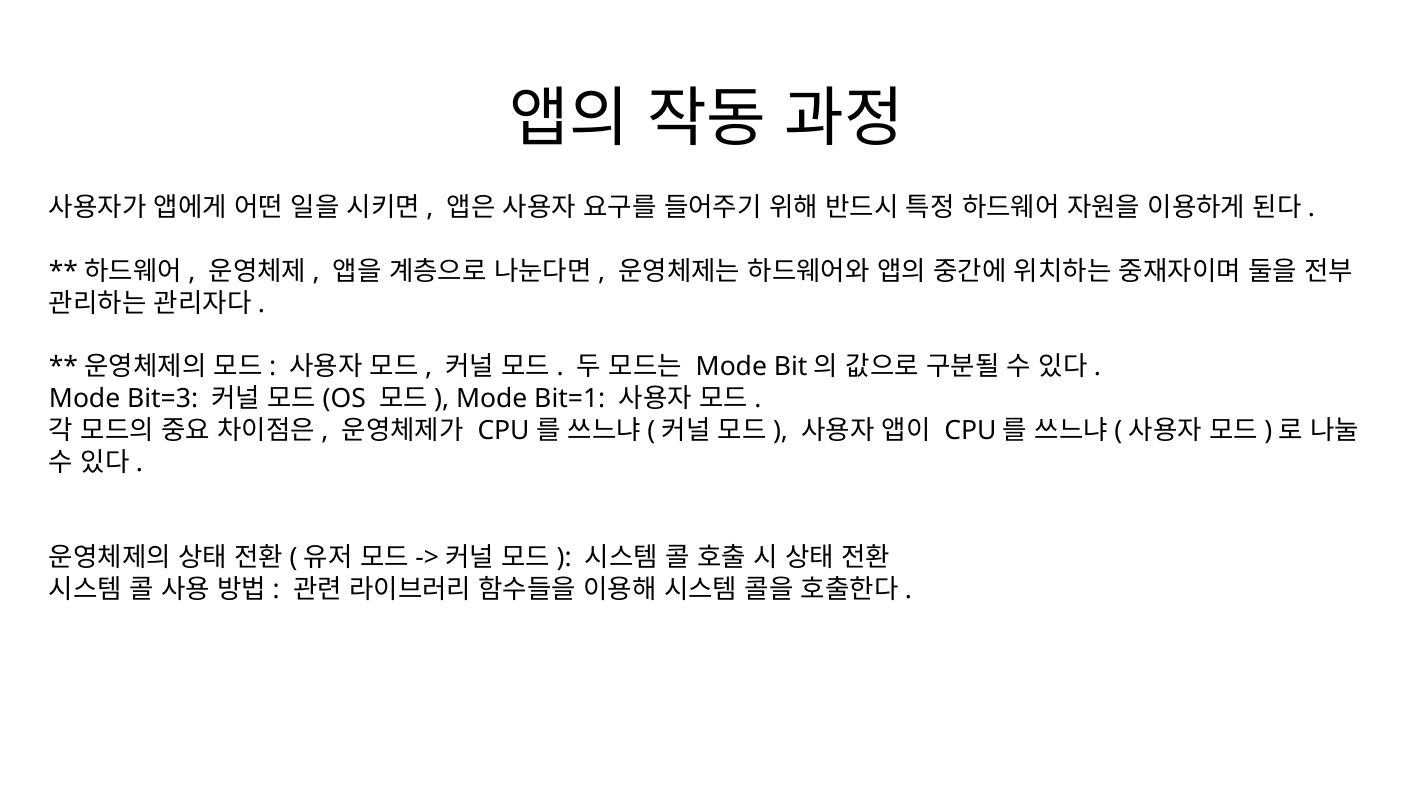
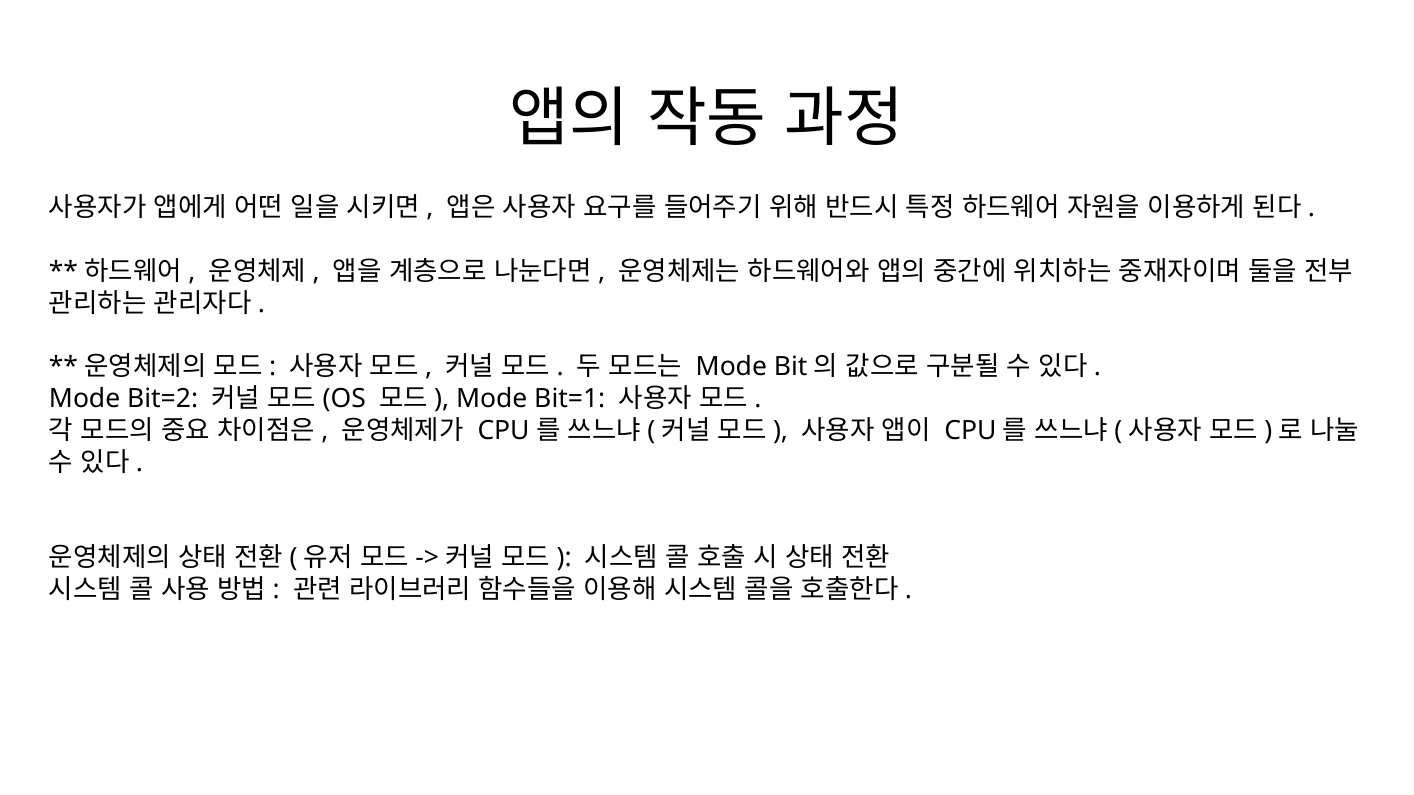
Bit=3: Bit=3 -> Bit=2
